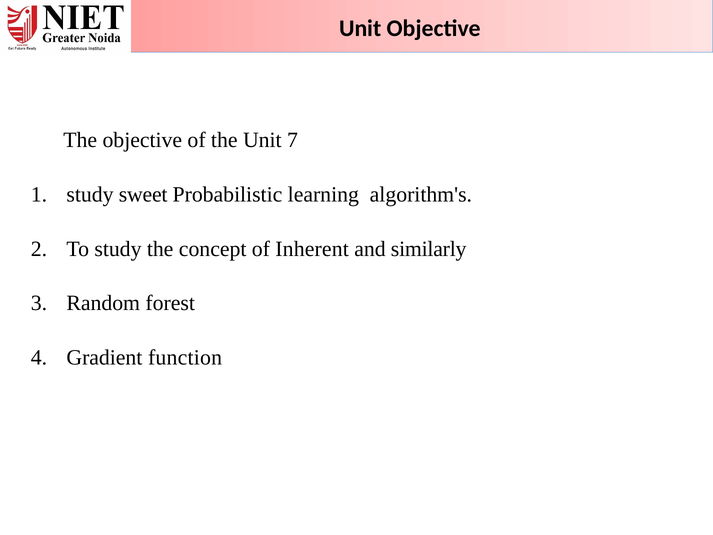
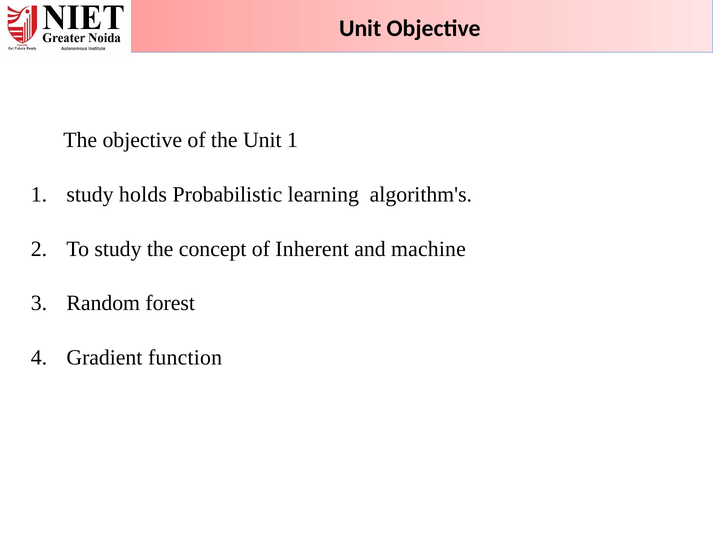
Unit 7: 7 -> 1
sweet: sweet -> holds
similarly: similarly -> machine
